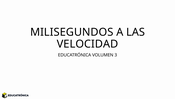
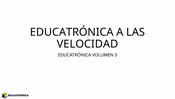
MILISEGUNDOS at (72, 32): MILISEGUNDOS -> EDUCATRÓNICA
